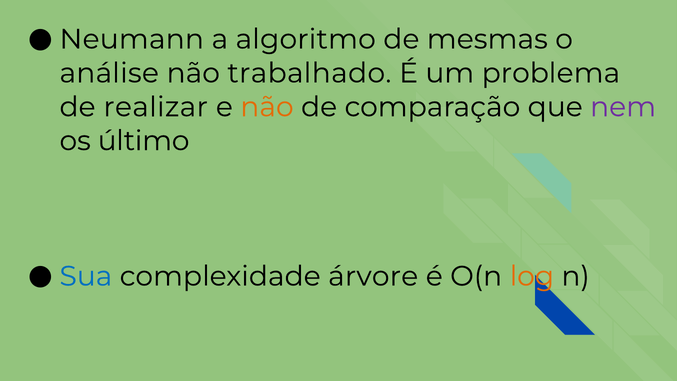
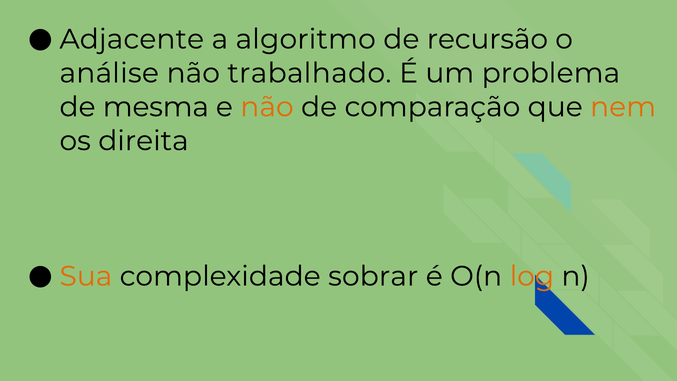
Neumann: Neumann -> Adjacente
mesmas: mesmas -> recursão
realizar: realizar -> mesma
nem colour: purple -> orange
último: último -> direita
Sua colour: blue -> orange
árvore: árvore -> sobrar
